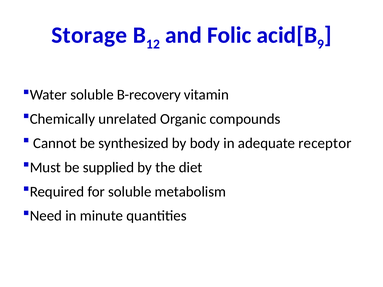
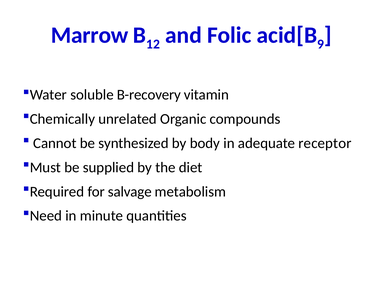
Storage: Storage -> Marrow
for soluble: soluble -> salvage
